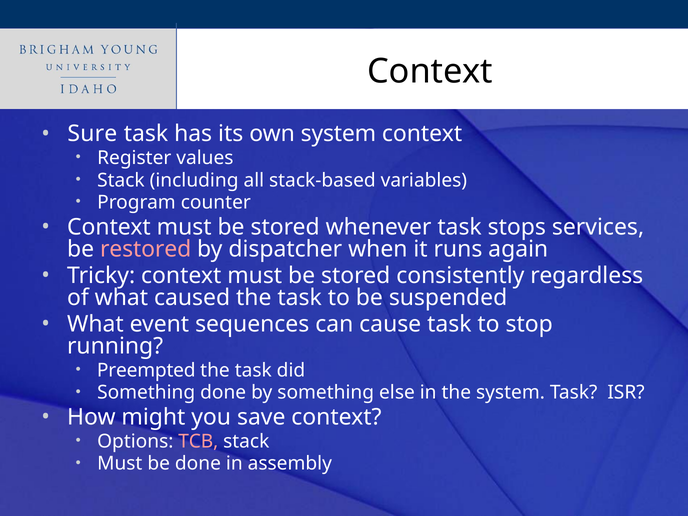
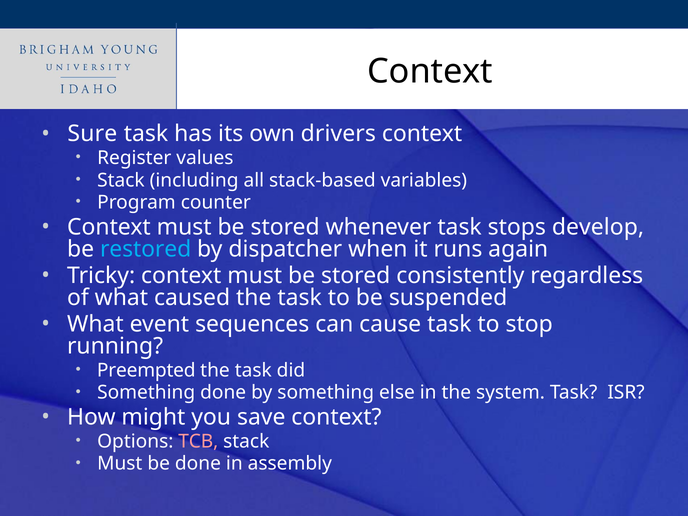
own system: system -> drivers
services: services -> develop
restored colour: pink -> light blue
